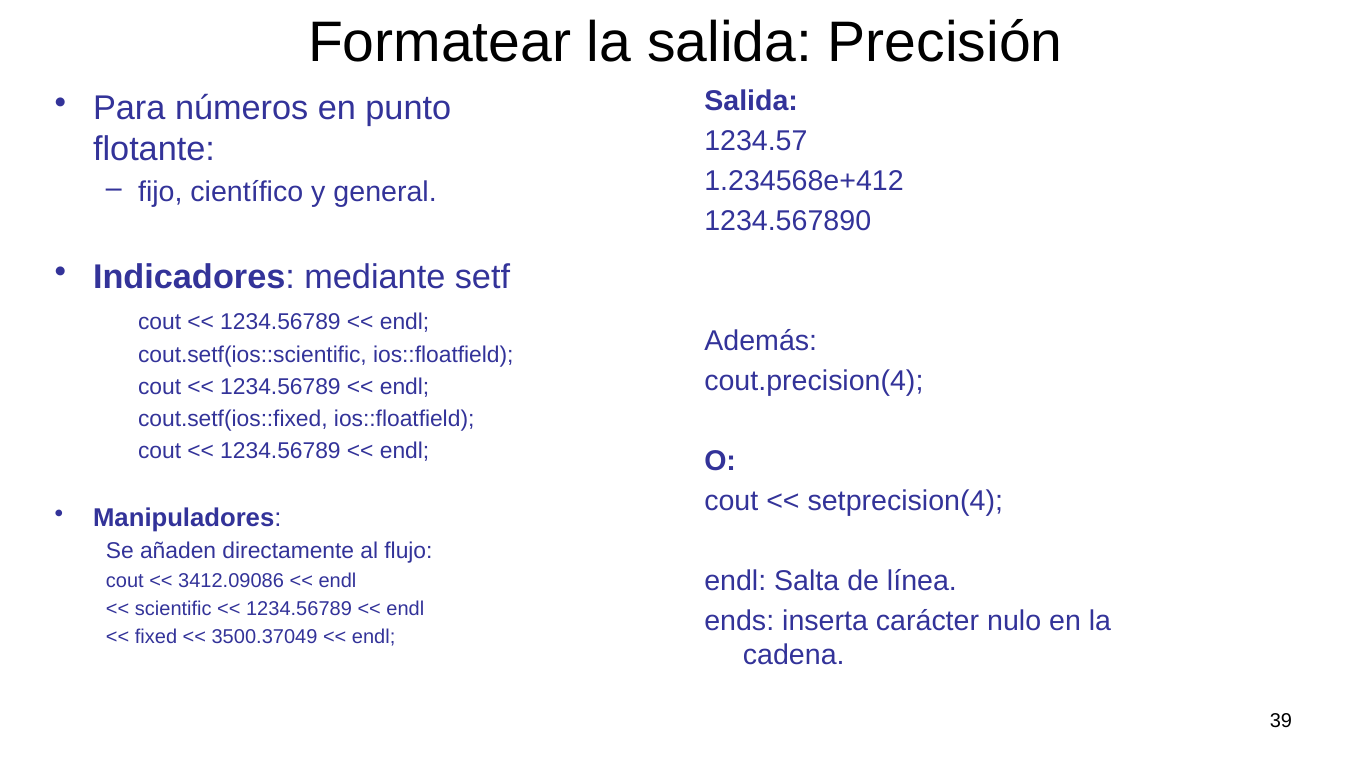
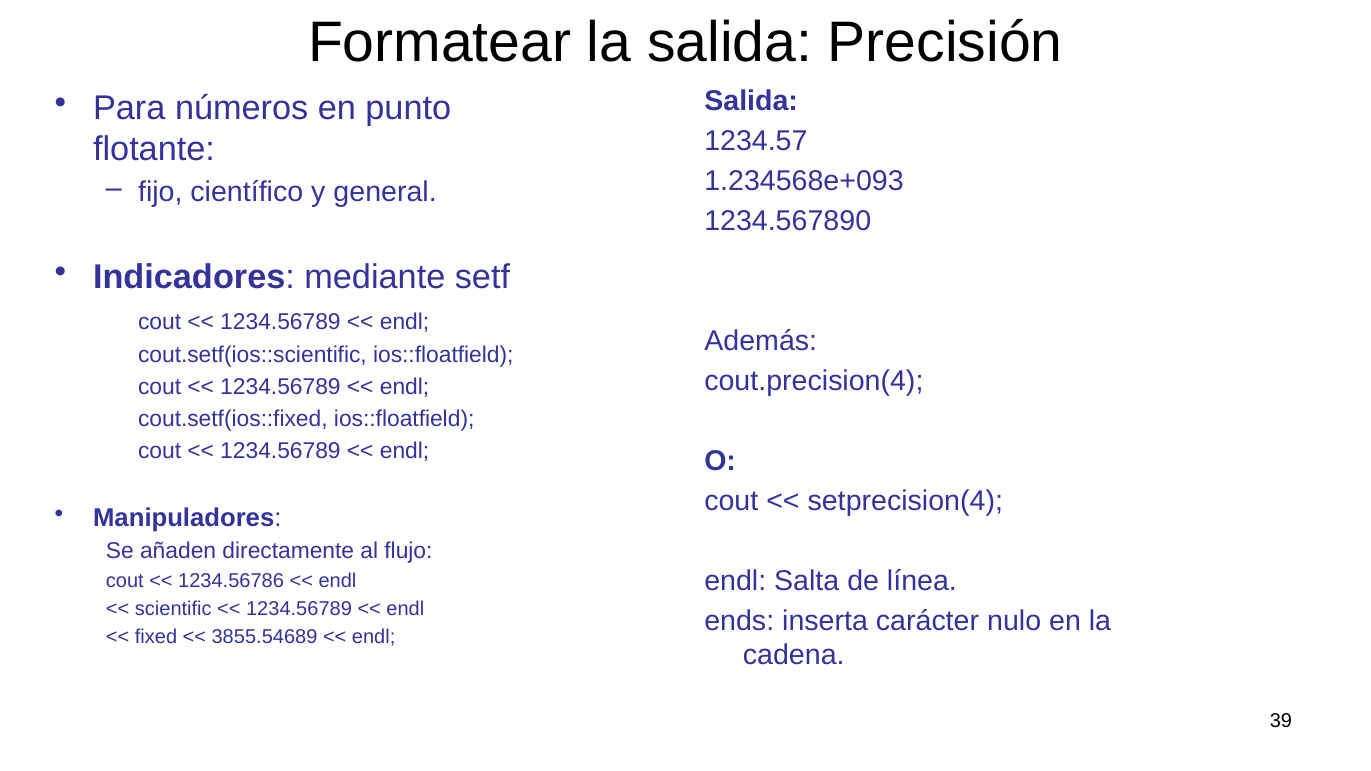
1.234568e+412: 1.234568e+412 -> 1.234568e+093
3412.09086: 3412.09086 -> 1234.56786
3500.37049: 3500.37049 -> 3855.54689
